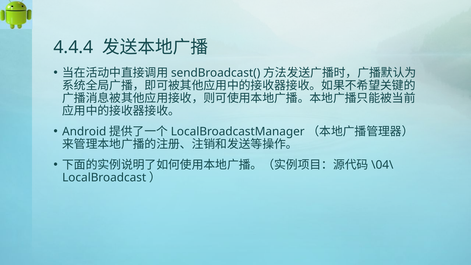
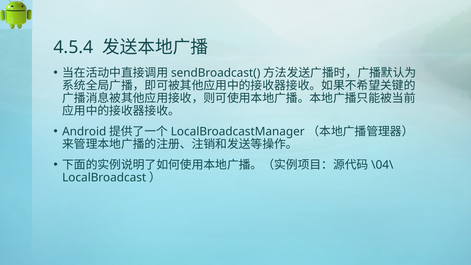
4.4.4: 4.4.4 -> 4.5.4
